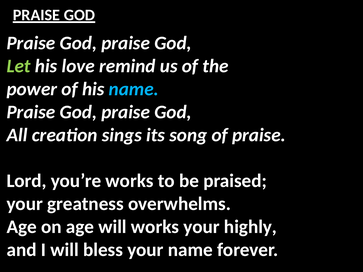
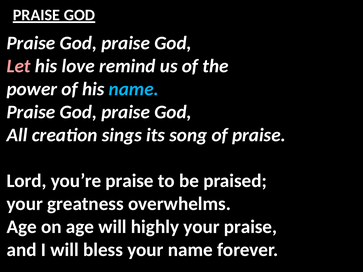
Let colour: light green -> pink
you’re works: works -> praise
will works: works -> highly
your highly: highly -> praise
